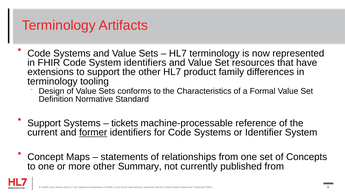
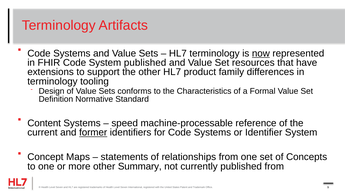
now underline: none -> present
System identifiers: identifiers -> published
Support at (44, 123): Support -> Content
tickets: tickets -> speed
